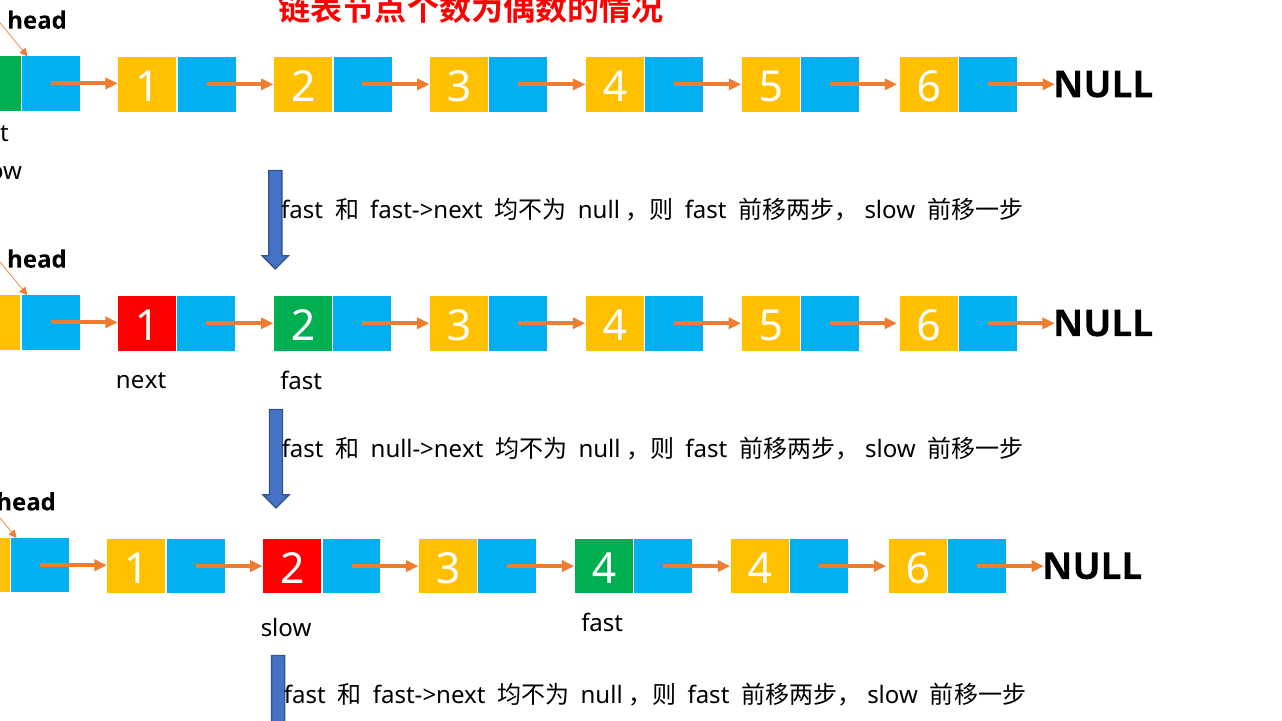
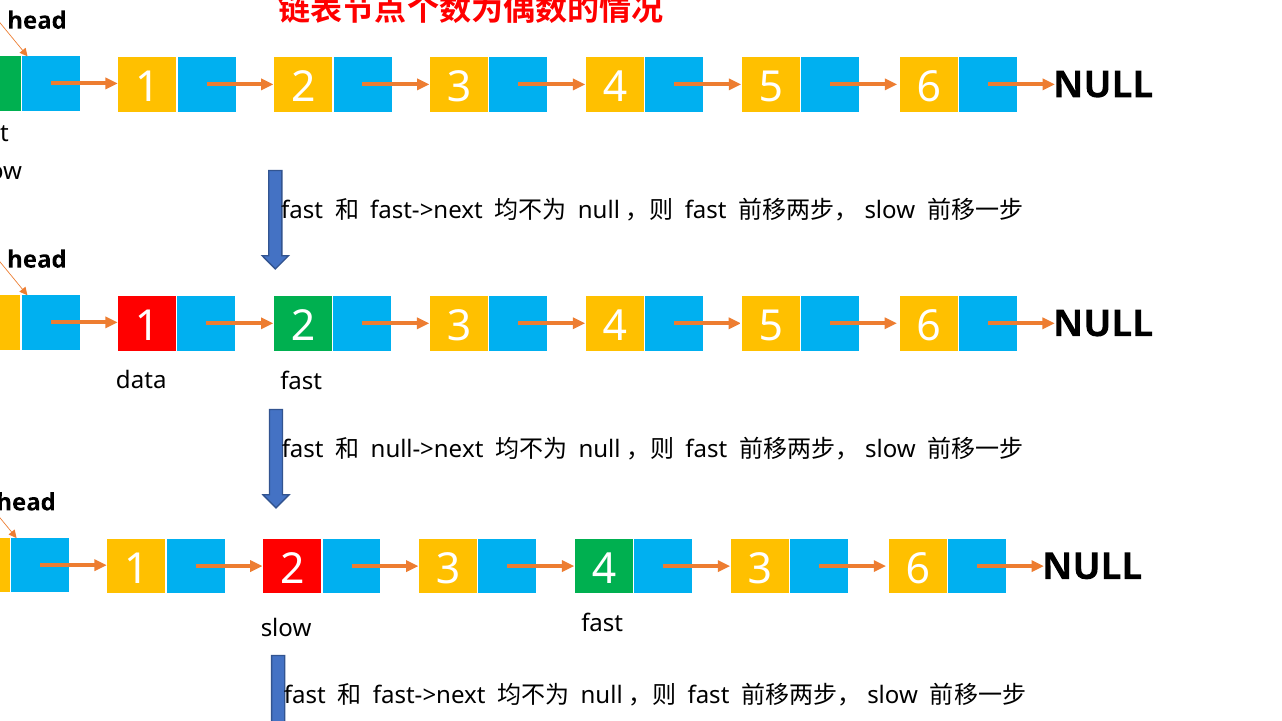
next: next -> data
4 4: 4 -> 3
